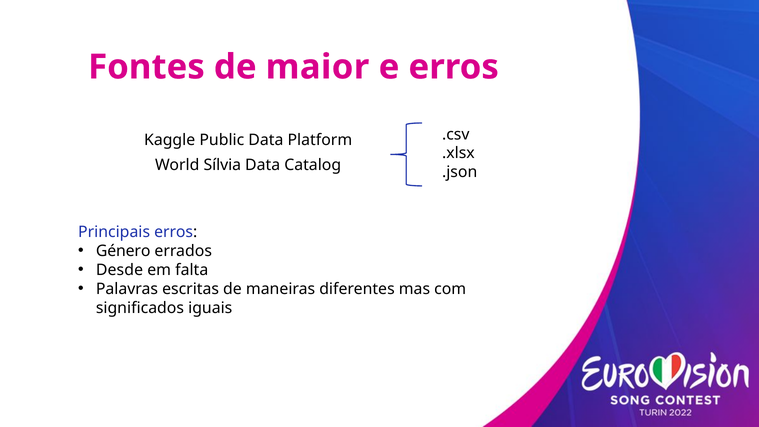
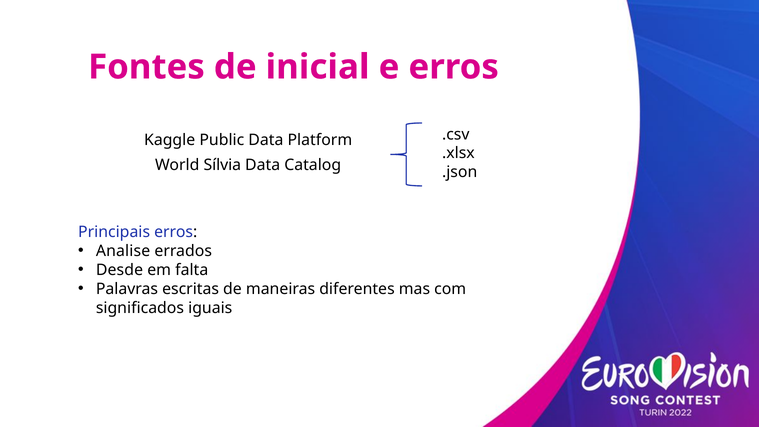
maior: maior -> inicial
Género: Género -> Analise
